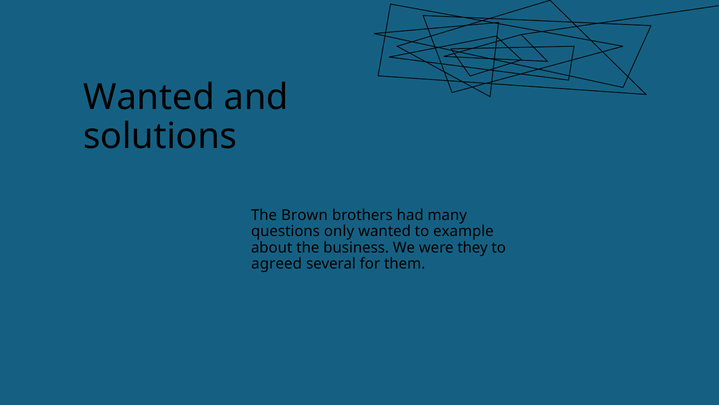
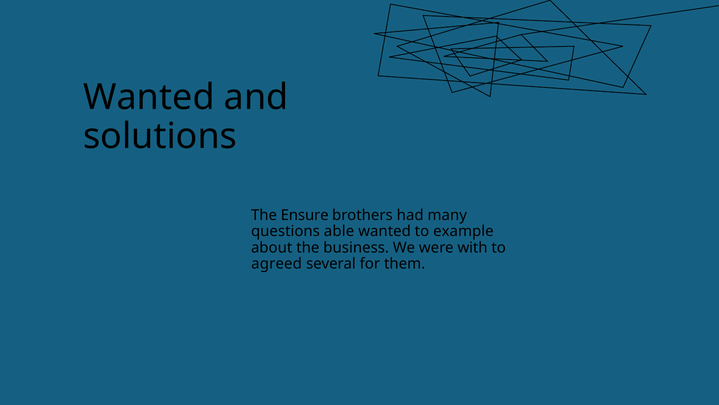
Brown: Brown -> Ensure
only: only -> able
they: they -> with
